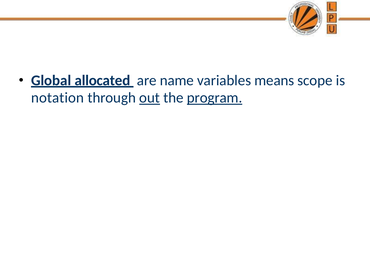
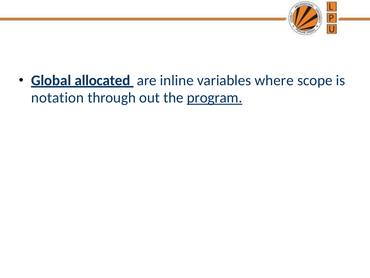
name: name -> inline
means: means -> where
out underline: present -> none
